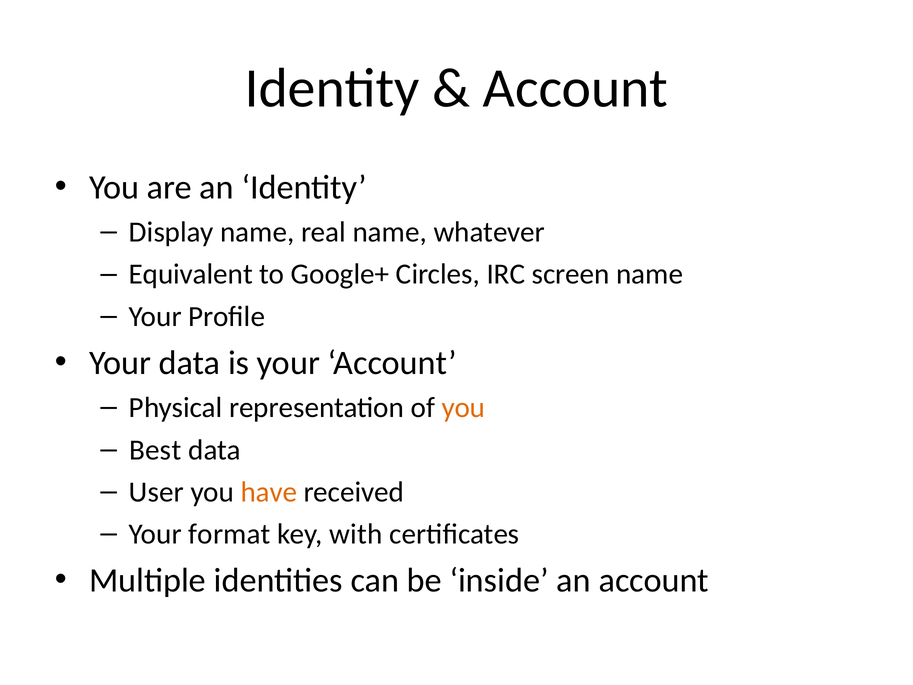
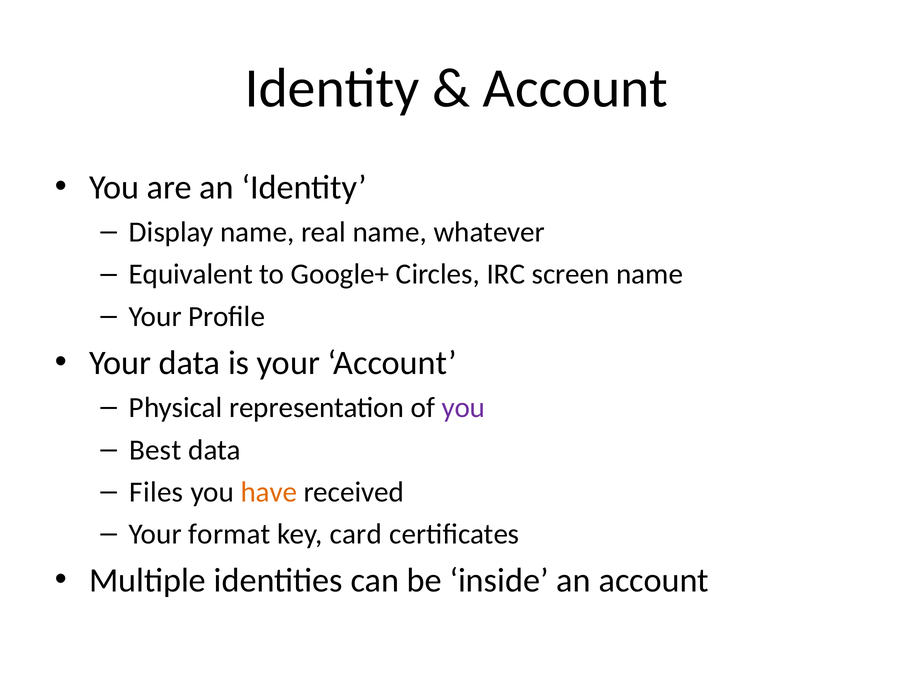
you at (463, 408) colour: orange -> purple
User: User -> Files
with: with -> card
